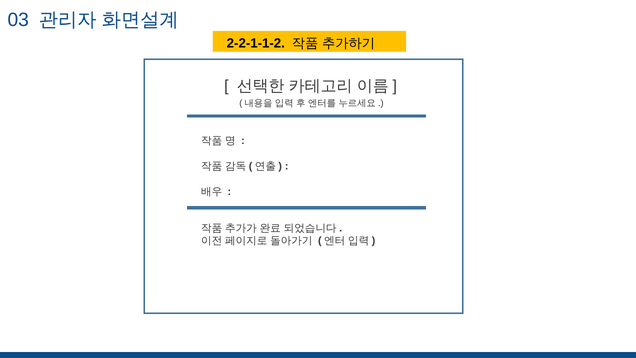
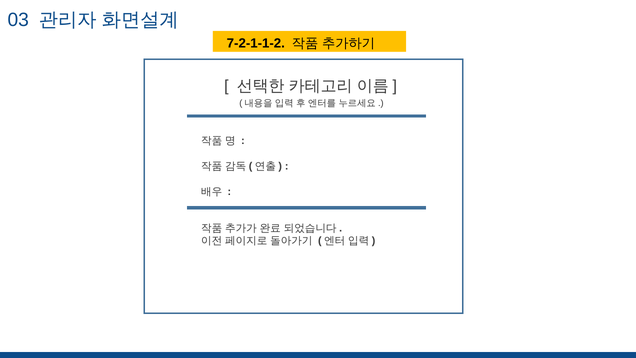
2-2-1-1-2: 2-2-1-1-2 -> 7-2-1-1-2
